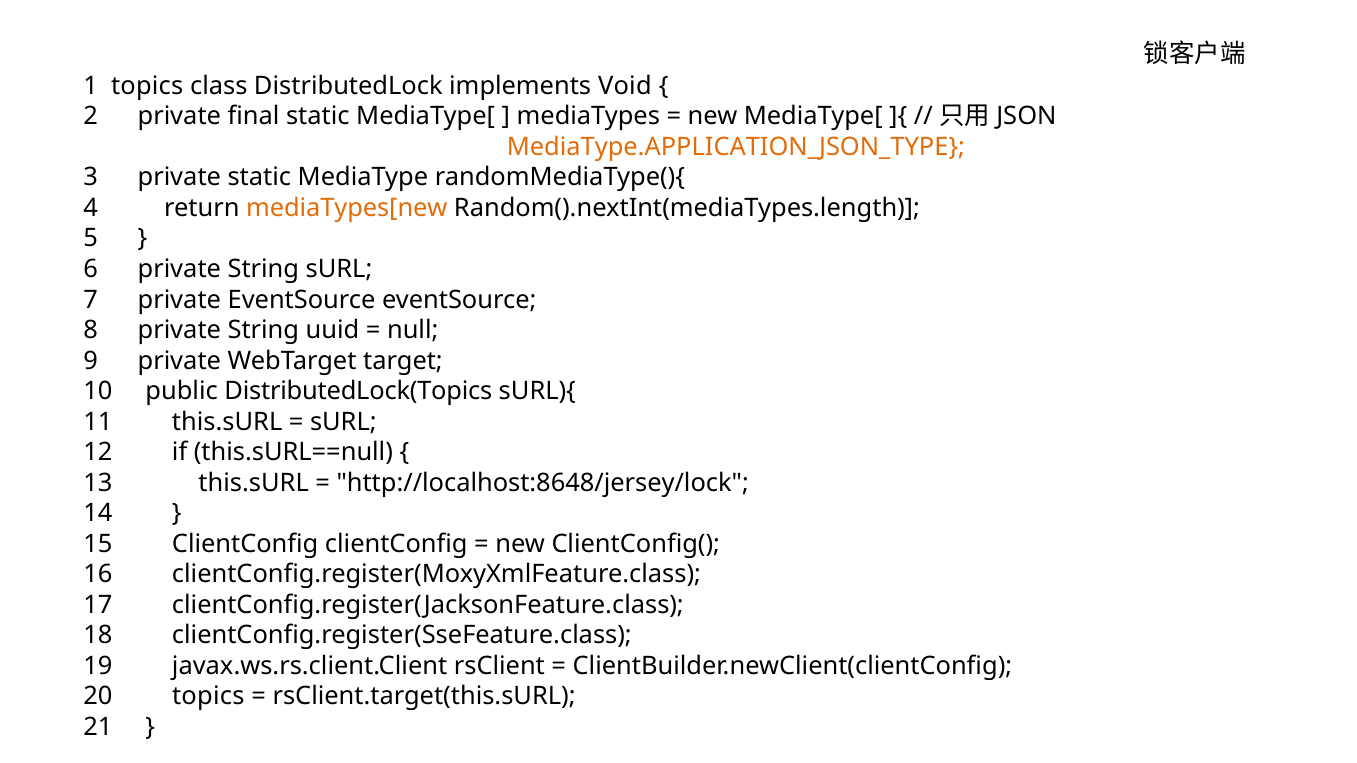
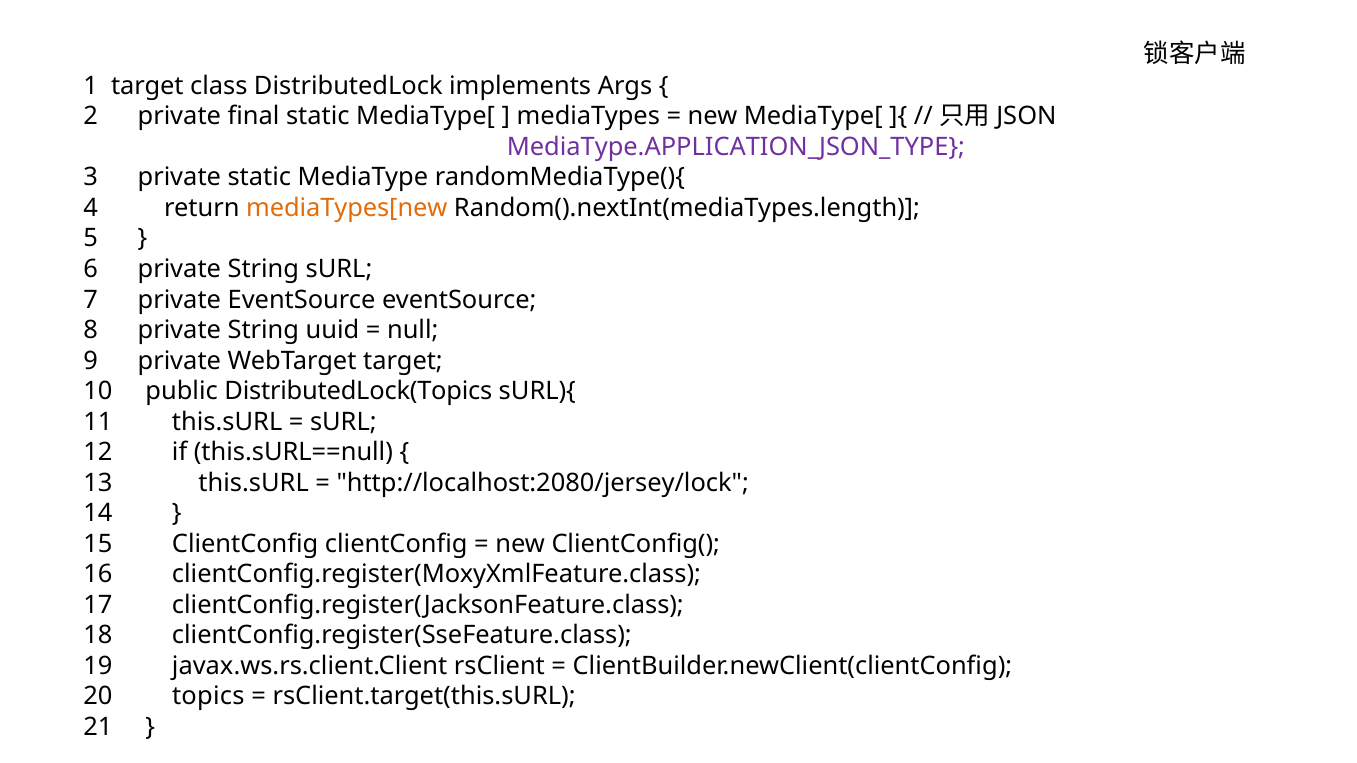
1 topics: topics -> target
Void: Void -> Args
MediaType.APPLICATION_JSON_TYPE colour: orange -> purple
http://localhost:8648/jersey/lock: http://localhost:8648/jersey/lock -> http://localhost:2080/jersey/lock
